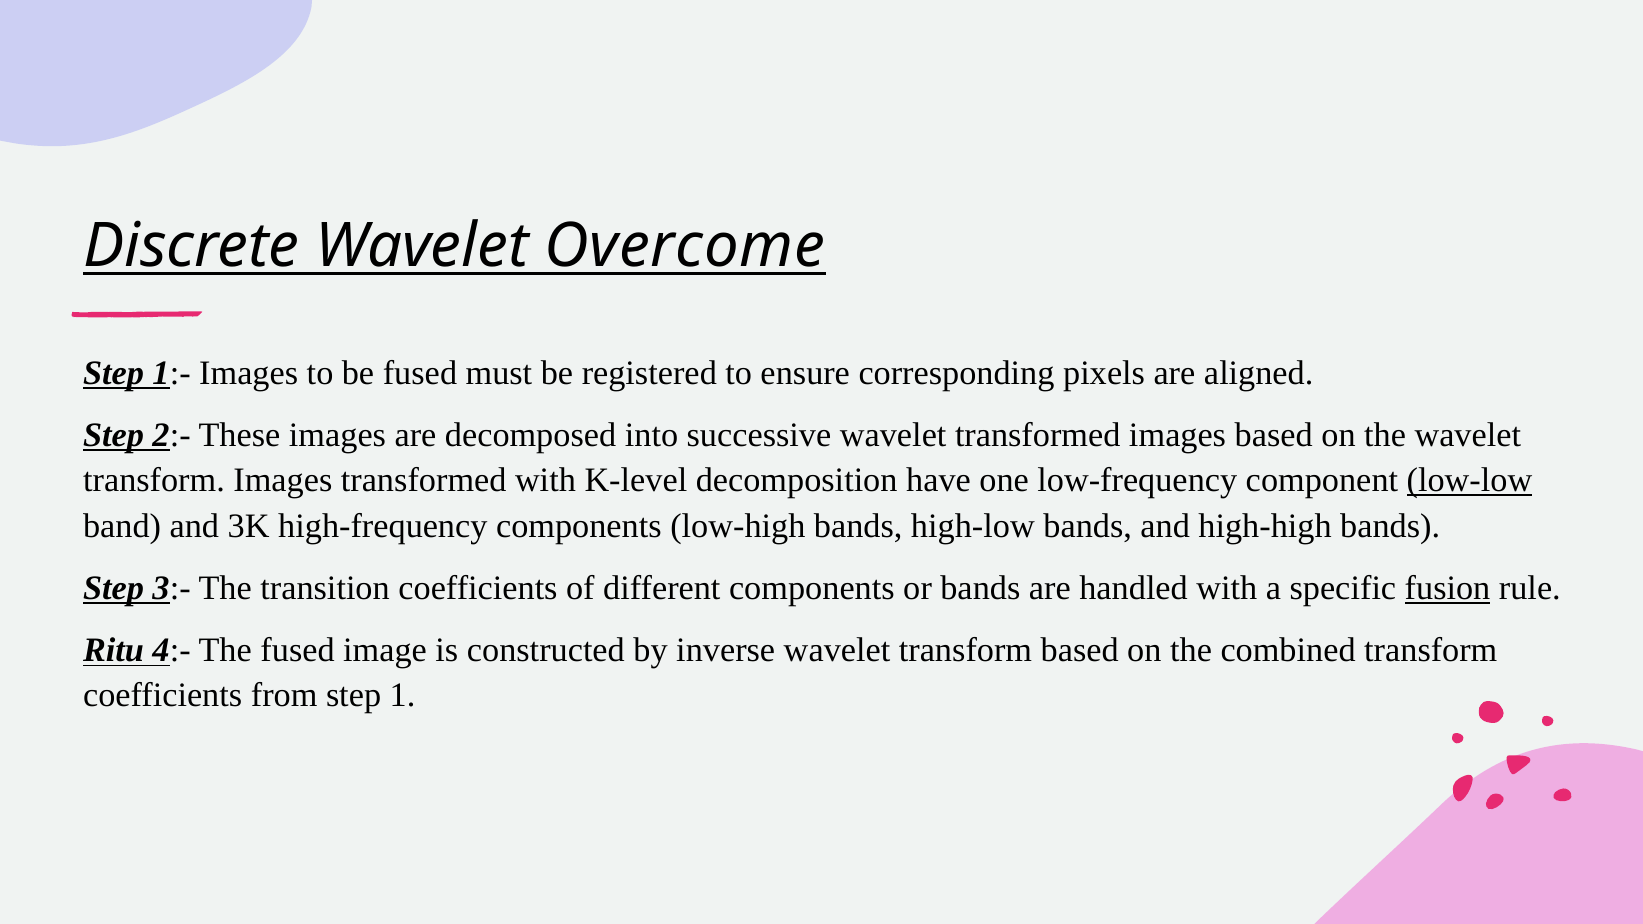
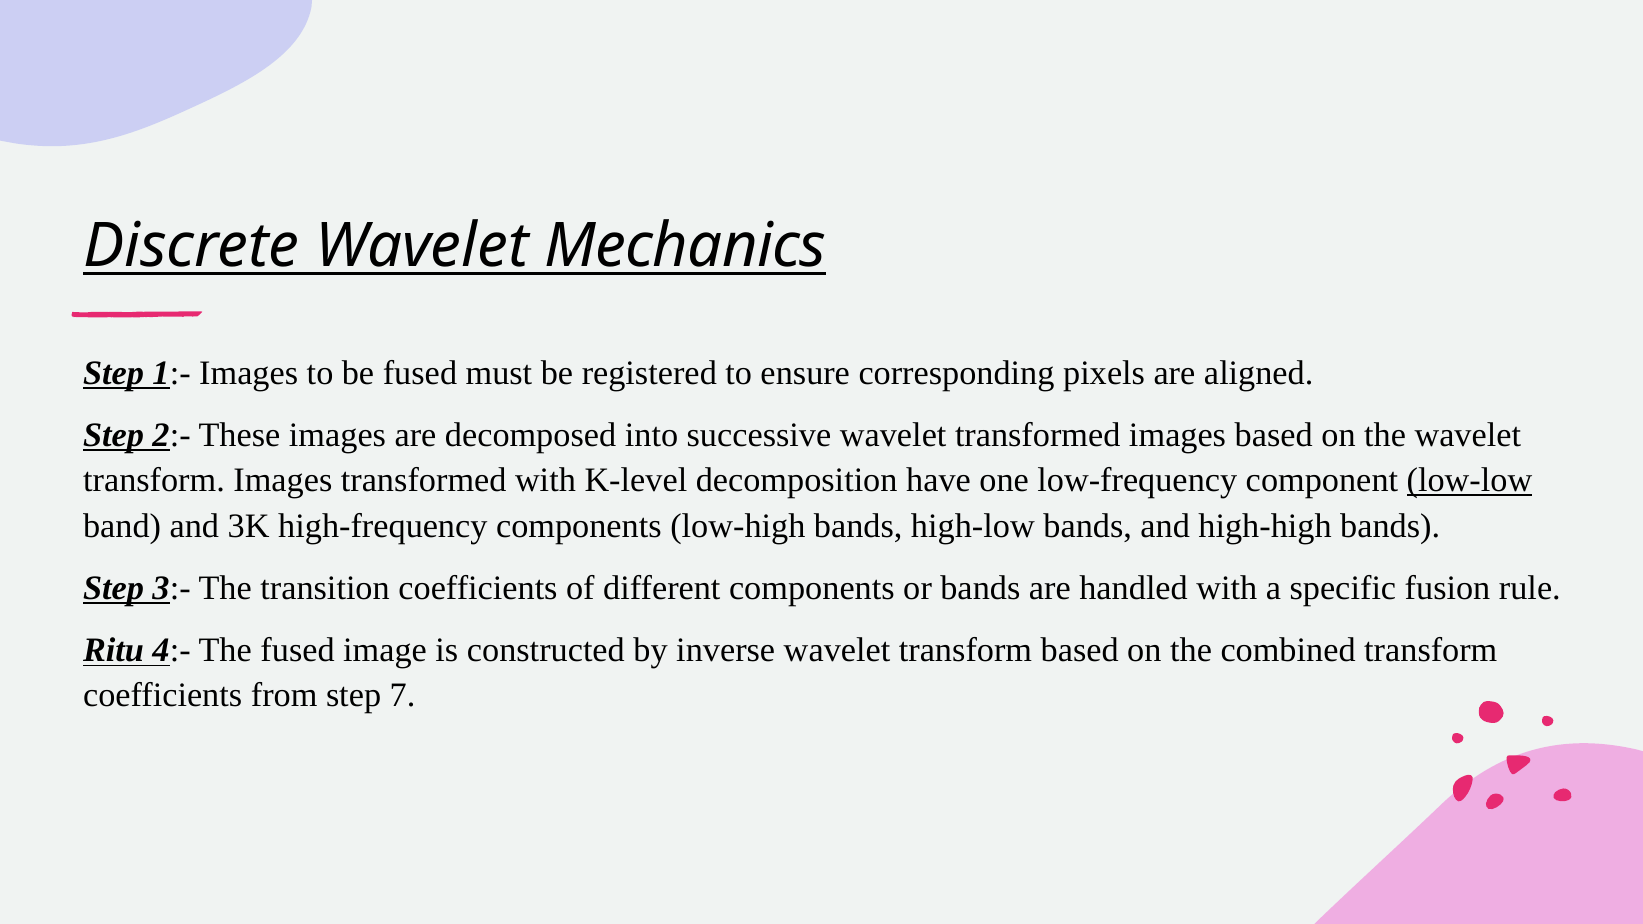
Overcome: Overcome -> Mechanics
fusion underline: present -> none
1: 1 -> 7
